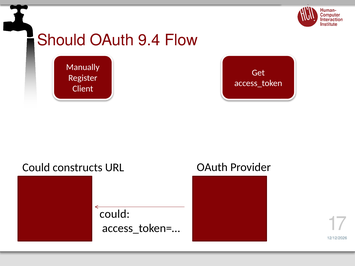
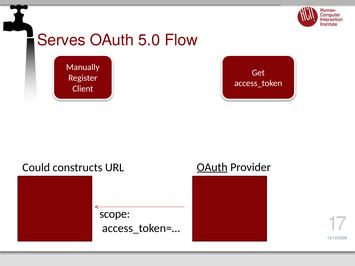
Should: Should -> Serves
9.4: 9.4 -> 5.0
OAuth at (212, 167) underline: none -> present
could at (115, 214): could -> scope
